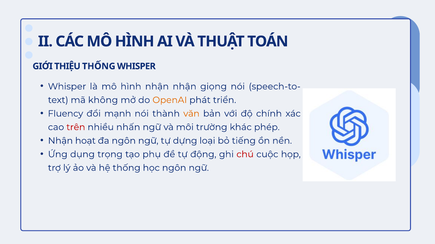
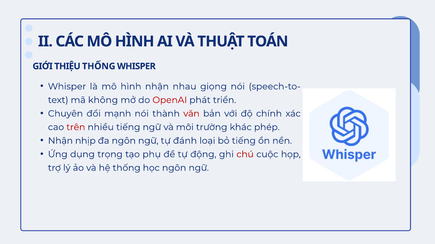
nhận nhận: nhận -> nhau
OpenAI colour: orange -> red
Fluency: Fluency -> Chuyên
văn colour: orange -> red
nhiều nhấn: nhấn -> tiếng
hoạt: hoạt -> nhịp
dựng: dựng -> đánh
